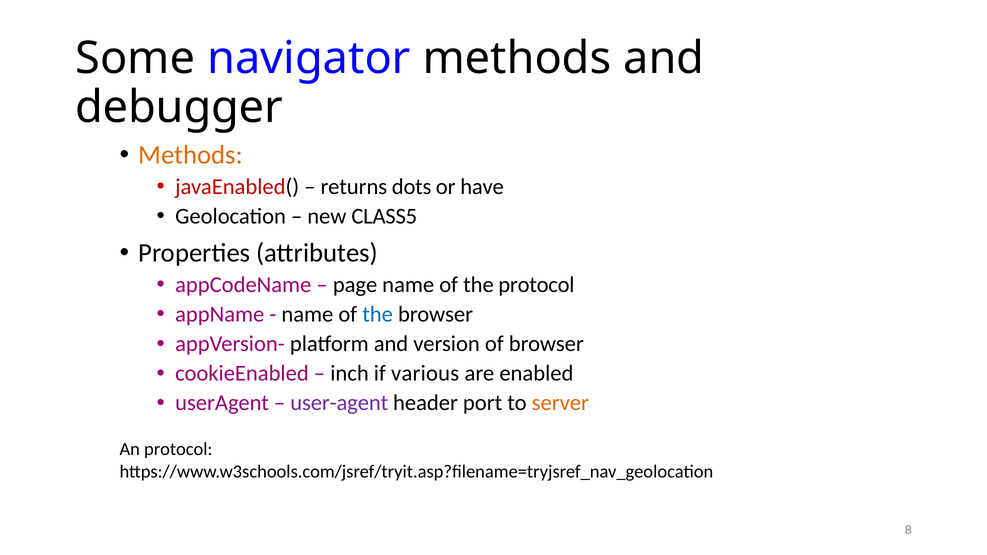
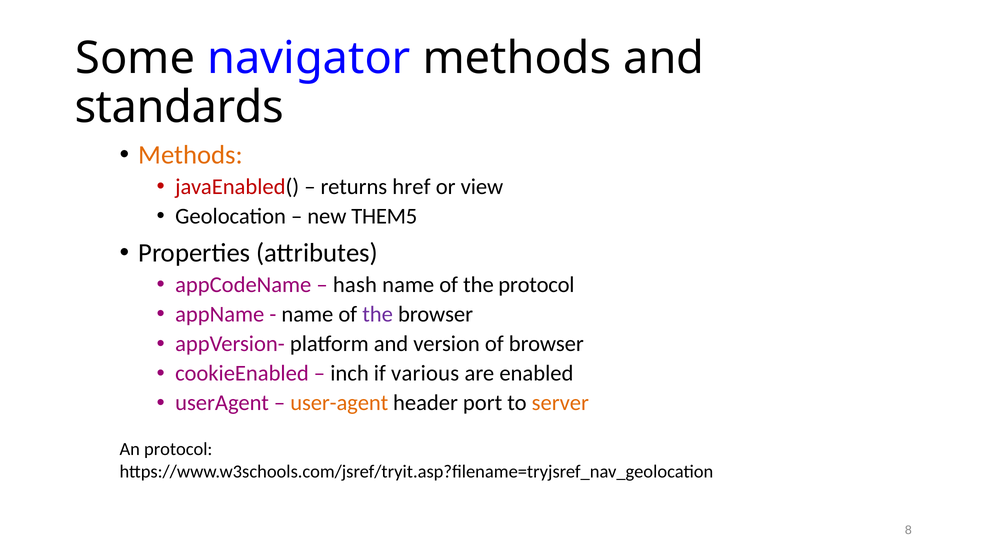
debugger: debugger -> standards
dots: dots -> href
have: have -> view
CLASS5: CLASS5 -> THEM5
page: page -> hash
the at (378, 314) colour: blue -> purple
user-agent colour: purple -> orange
